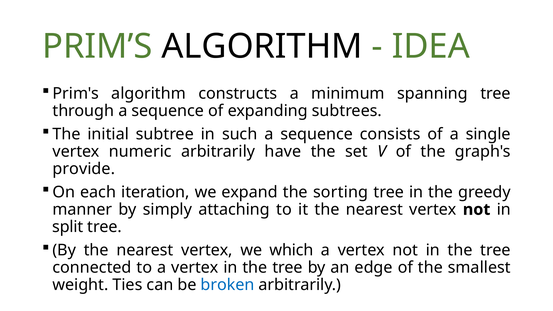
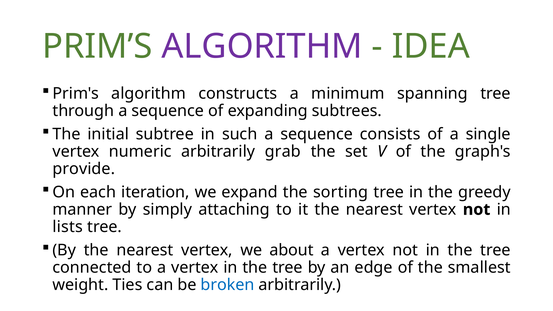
ALGORITHM at (262, 46) colour: black -> purple
have: have -> grab
split: split -> lists
which: which -> about
